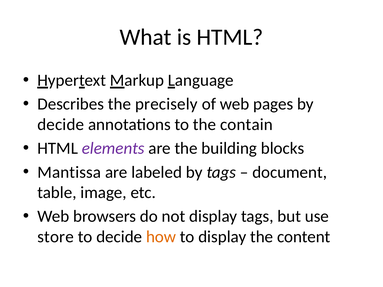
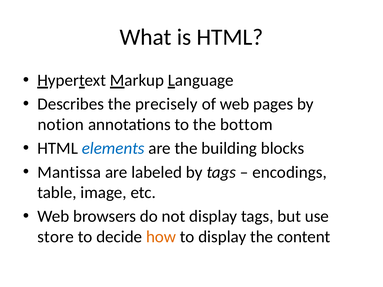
decide at (61, 125): decide -> notion
contain: contain -> bottom
elements colour: purple -> blue
document: document -> encodings
